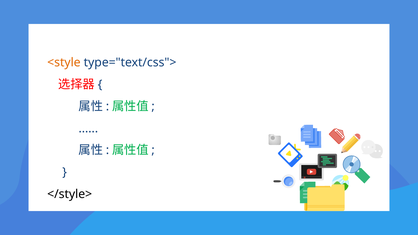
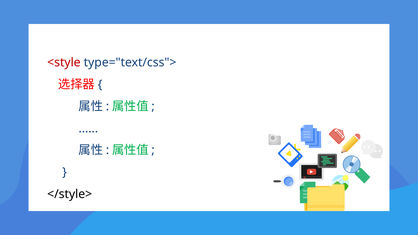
<style colour: orange -> red
